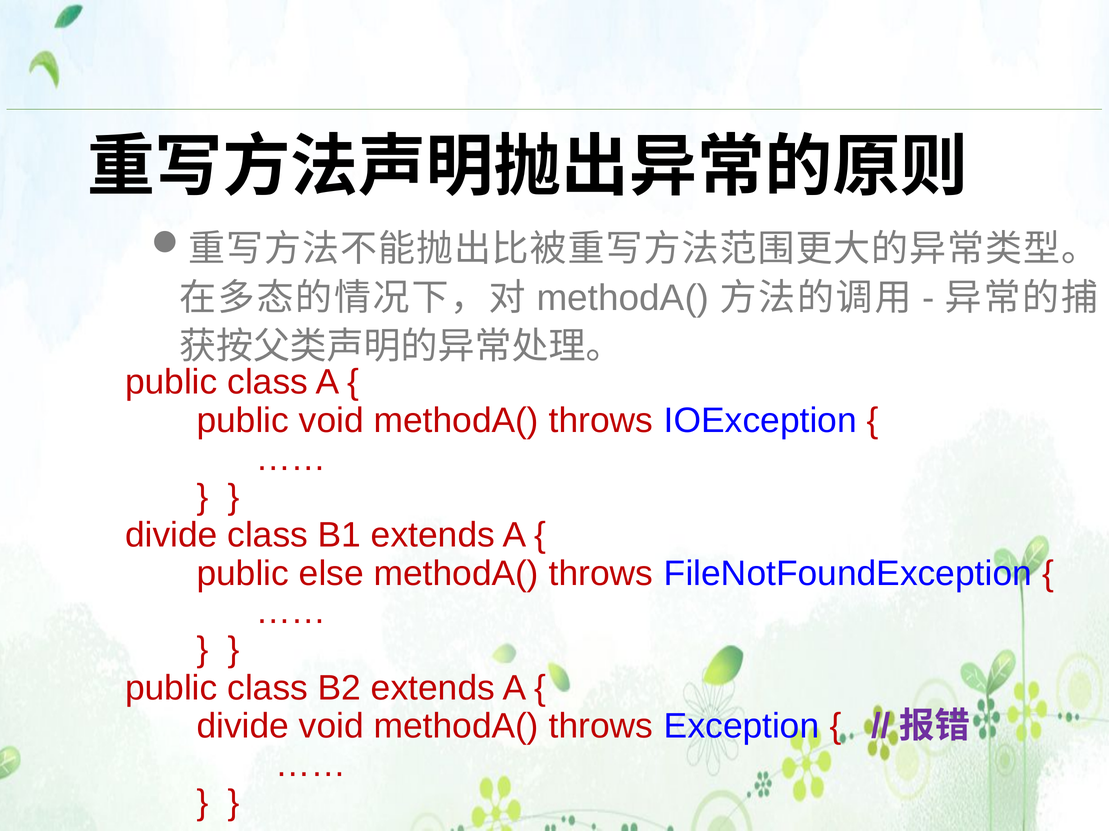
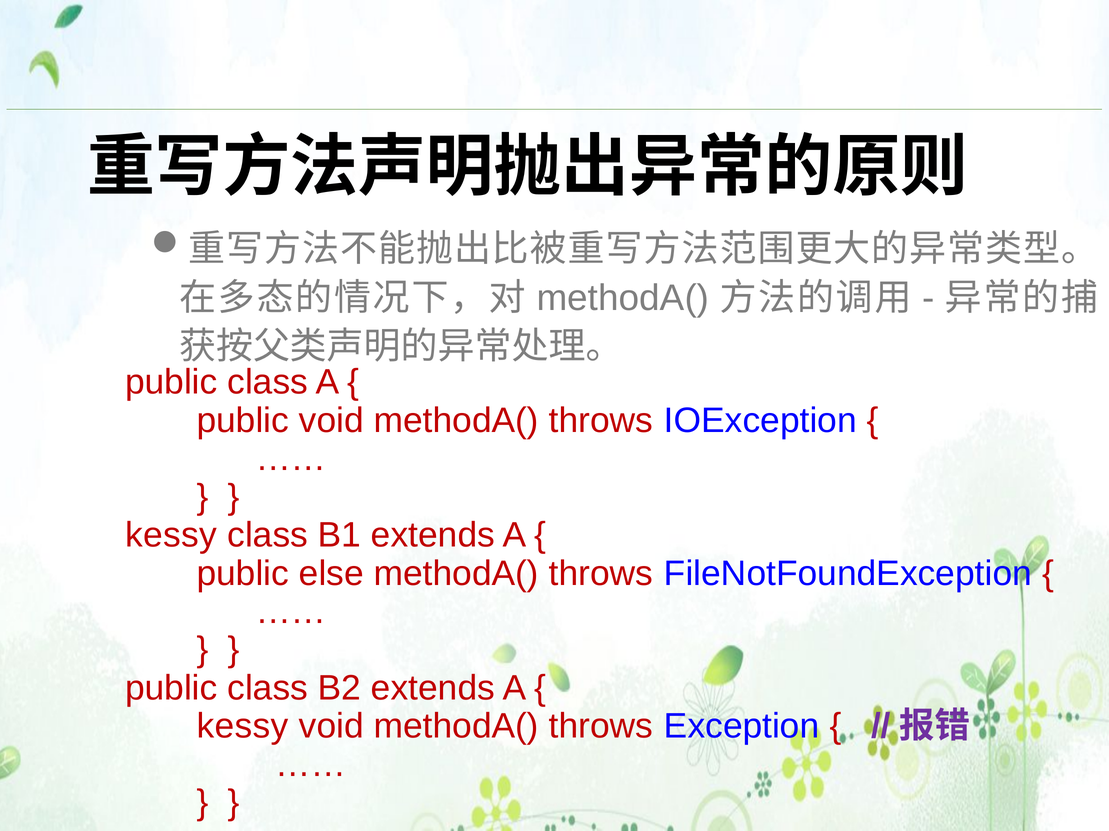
divide at (171, 536): divide -> kessy
divide at (243, 727): divide -> kessy
